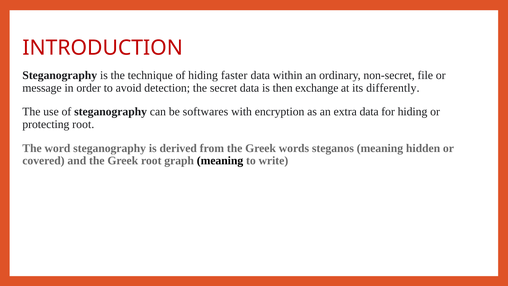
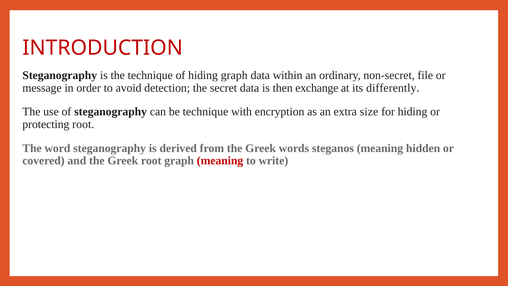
hiding faster: faster -> graph
be softwares: softwares -> technique
extra data: data -> size
meaning at (220, 161) colour: black -> red
